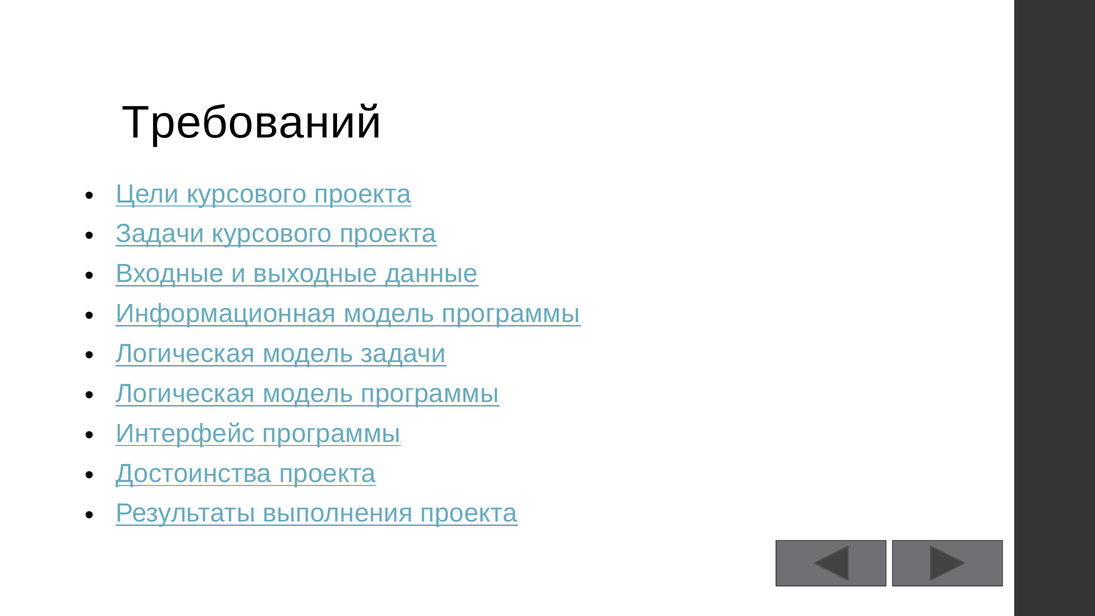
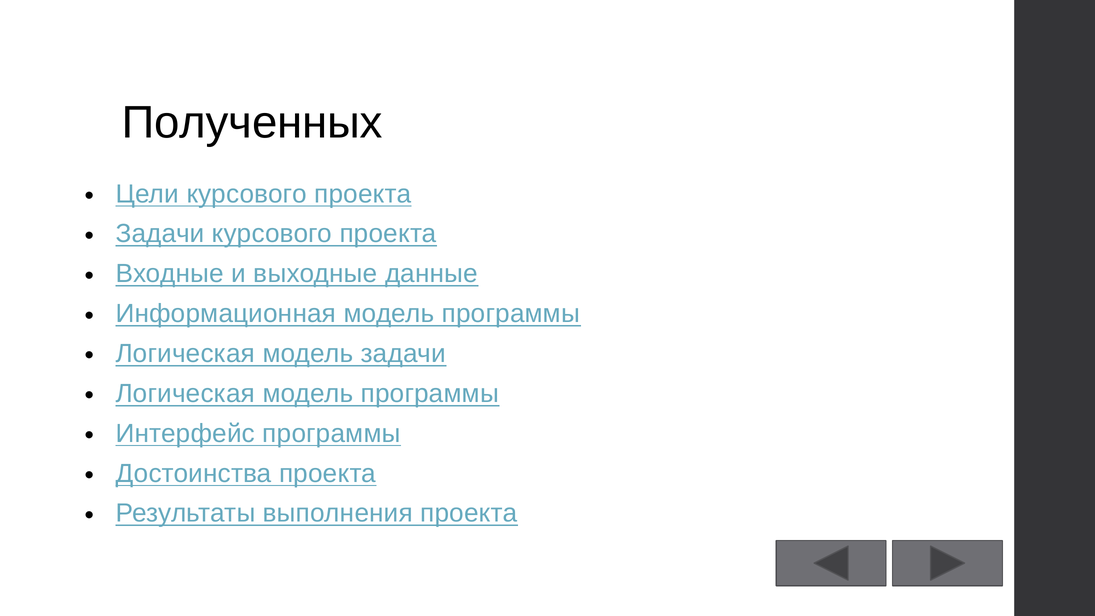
Требований: Требований -> Полученных
